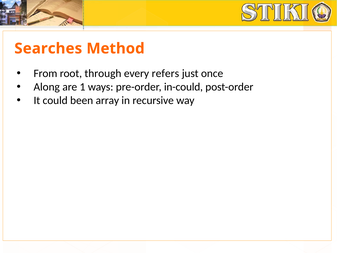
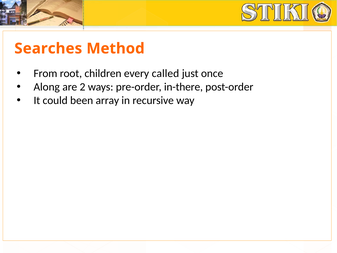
through: through -> children
refers: refers -> called
1: 1 -> 2
in-could: in-could -> in-there
